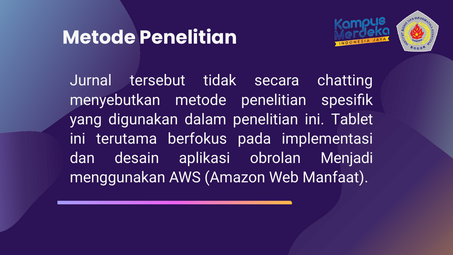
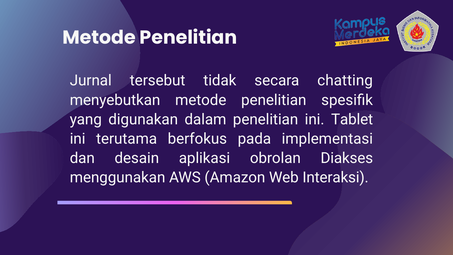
Menjadi: Menjadi -> Diakses
Manfaat: Manfaat -> Interaksi
